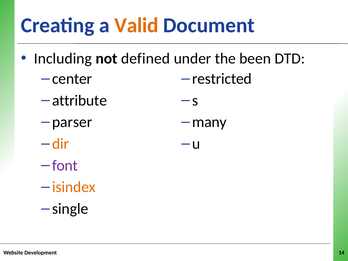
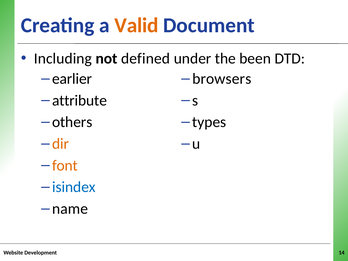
center: center -> earlier
restricted: restricted -> browsers
parser: parser -> others
many: many -> types
font colour: purple -> orange
isindex colour: orange -> blue
single: single -> name
